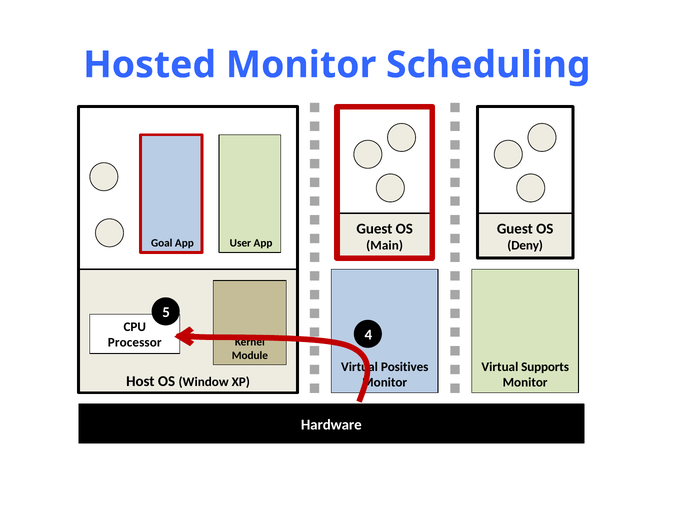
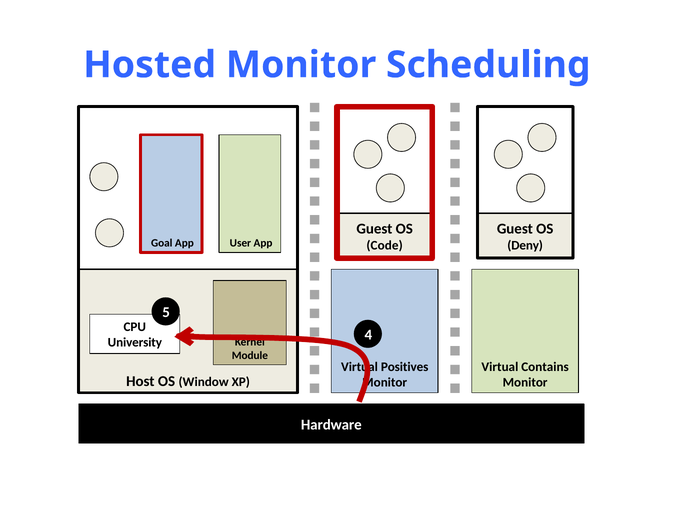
Main: Main -> Code
Processor: Processor -> University
Supports: Supports -> Contains
